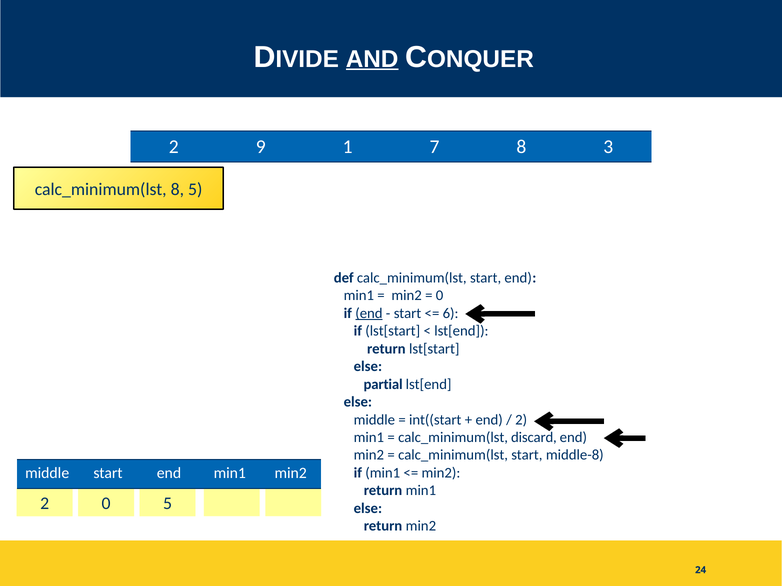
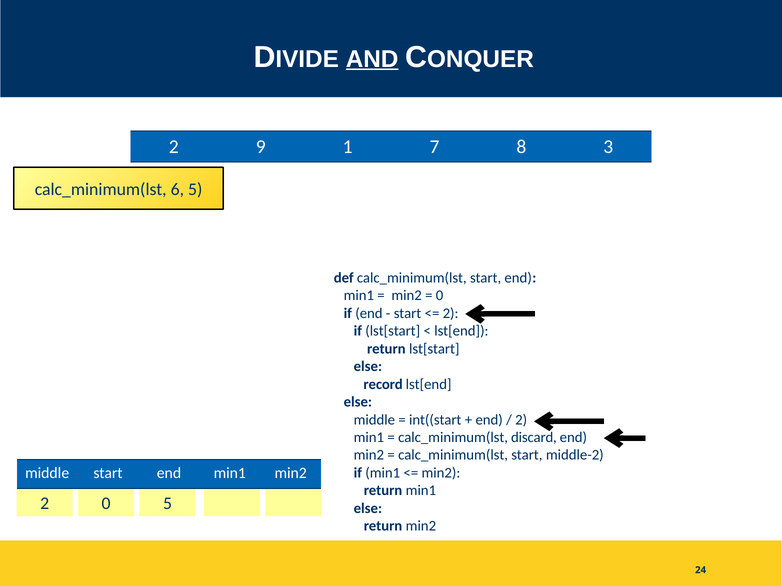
calc_minimum(lst 8: 8 -> 6
end at (369, 314) underline: present -> none
6 at (451, 314): 6 -> 2
partial: partial -> record
middle-8: middle-8 -> middle-2
